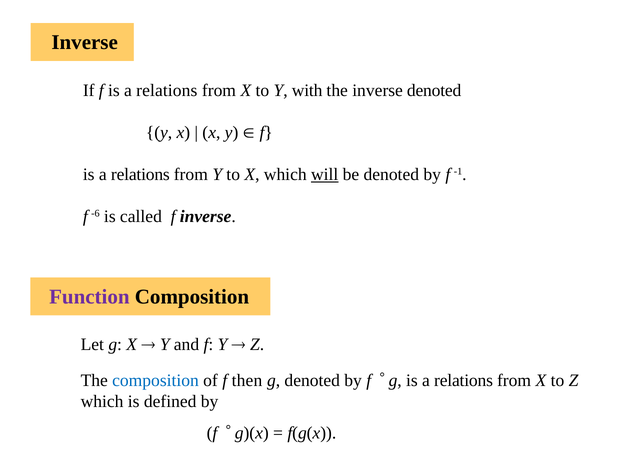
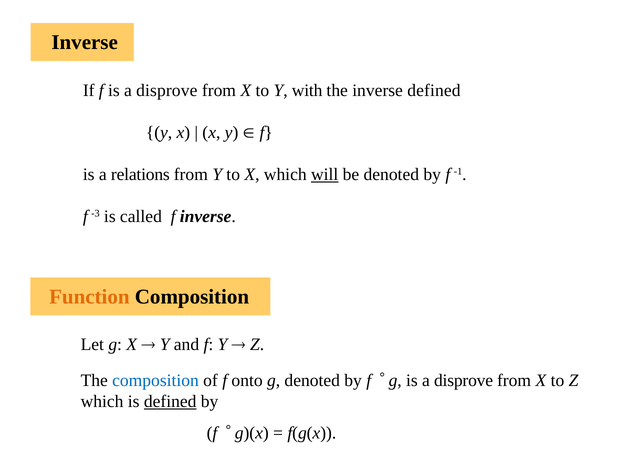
relations at (167, 91): relations -> disprove
inverse denoted: denoted -> defined
-6: -6 -> -3
Function colour: purple -> orange
then: then -> onto
g is a relations: relations -> disprove
defined at (170, 402) underline: none -> present
